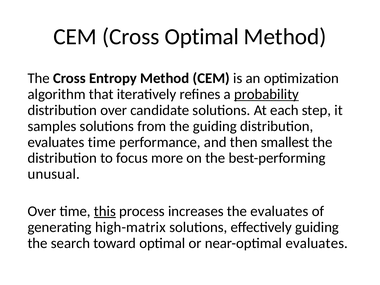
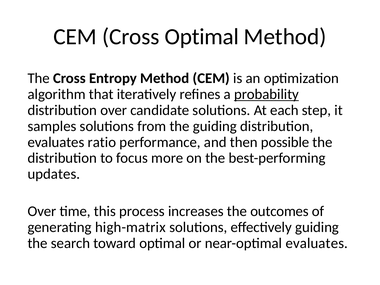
evaluates time: time -> ratio
smallest: smallest -> possible
unusual: unusual -> updates
this underline: present -> none
the evaluates: evaluates -> outcomes
